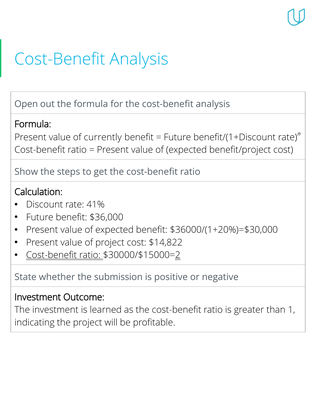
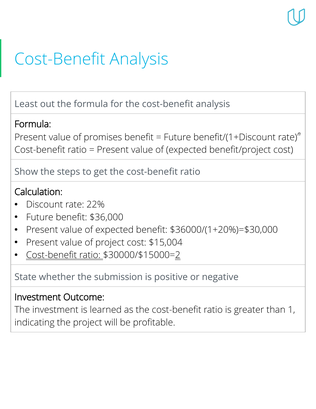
Open: Open -> Least
currently: currently -> promises
41%: 41% -> 22%
$14,822: $14,822 -> $15,004
